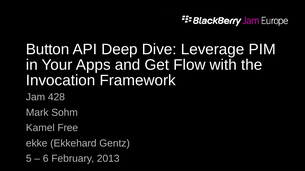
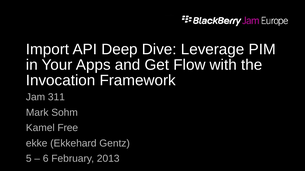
Button: Button -> Import
428: 428 -> 311
